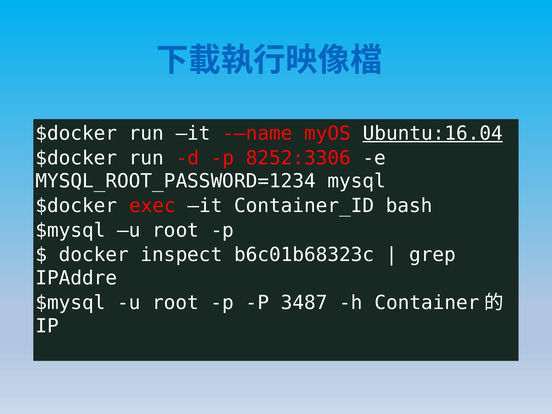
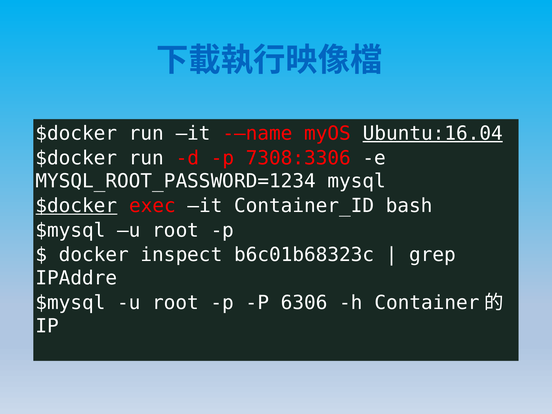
8252:3306: 8252:3306 -> 7308:3306
$docker at (76, 206) underline: none -> present
3487: 3487 -> 6306
